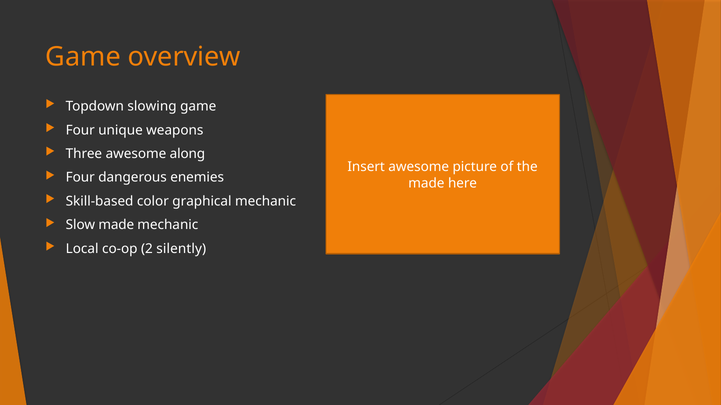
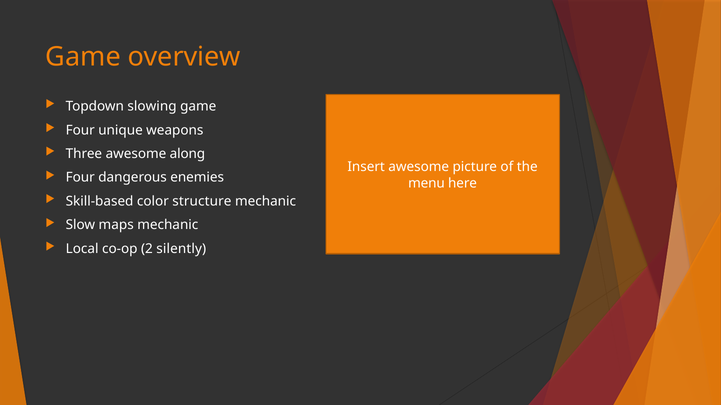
made at (426, 183): made -> menu
graphical: graphical -> structure
Slow made: made -> maps
